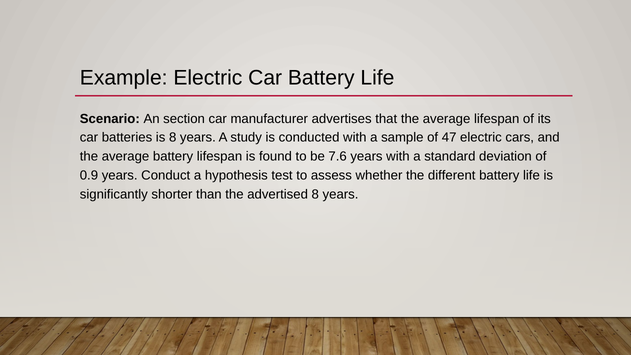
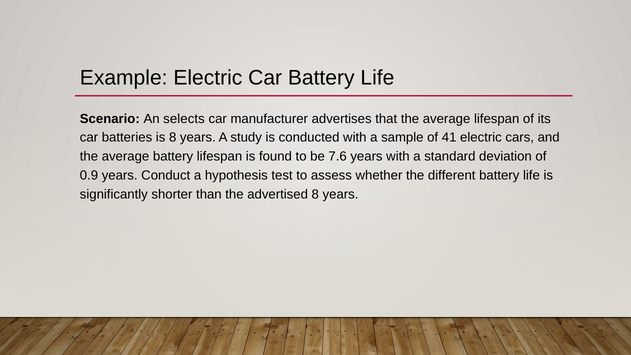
section: section -> selects
47: 47 -> 41
